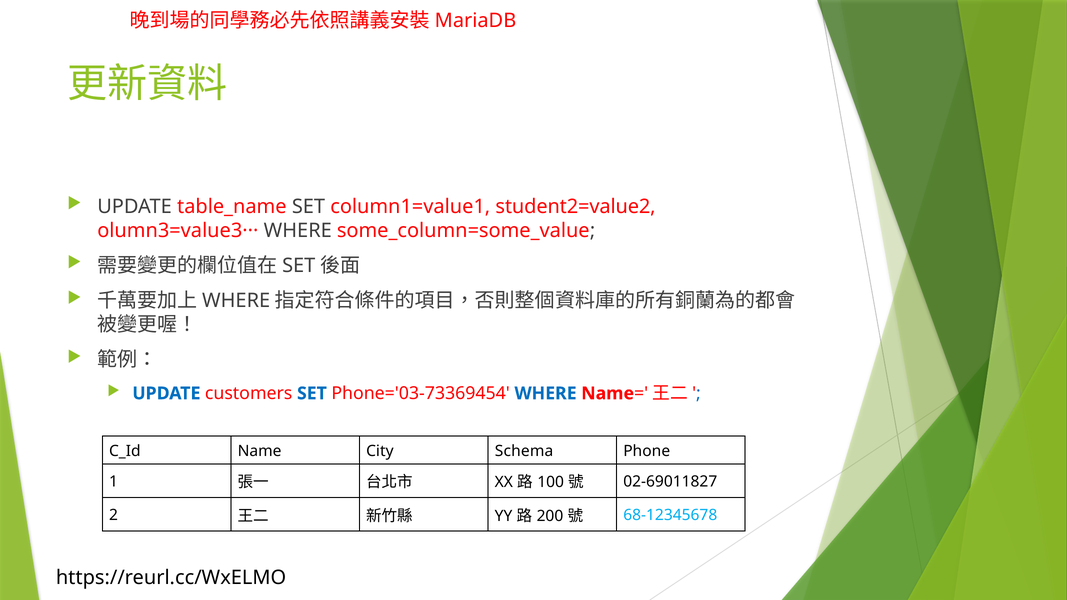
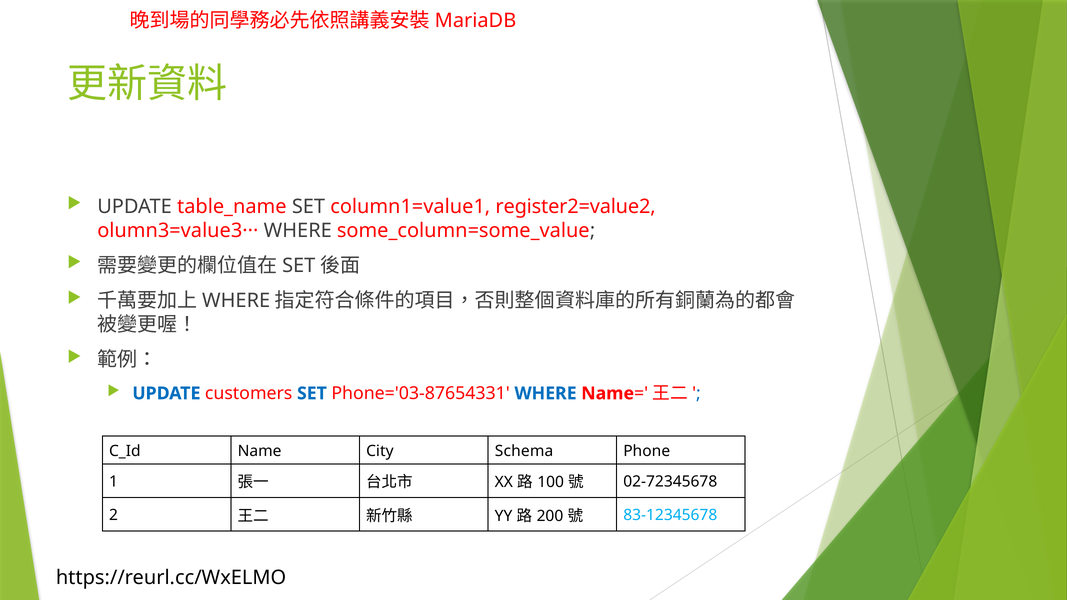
student2=value2: student2=value2 -> register2=value2
Phone='03-73369454: Phone='03-73369454 -> Phone='03-87654331
02-69011827: 02-69011827 -> 02-72345678
68-12345678: 68-12345678 -> 83-12345678
